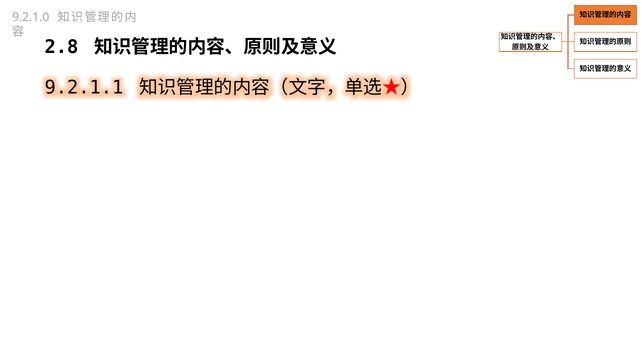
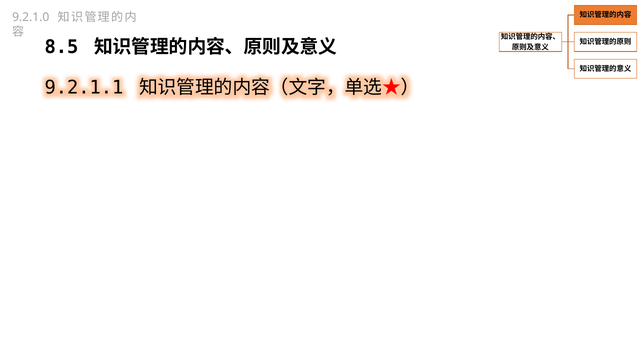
2.8: 2.8 -> 8.5
